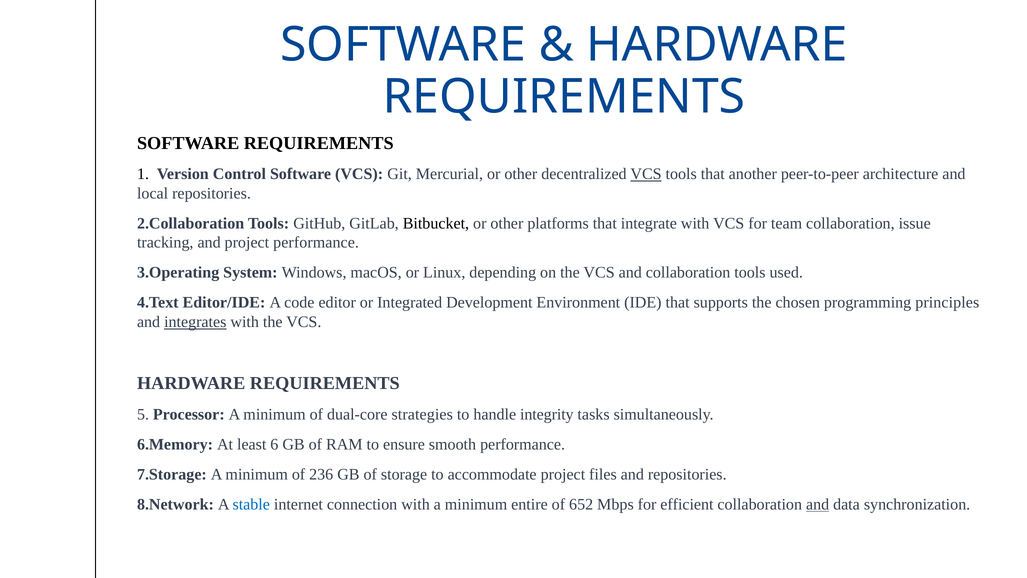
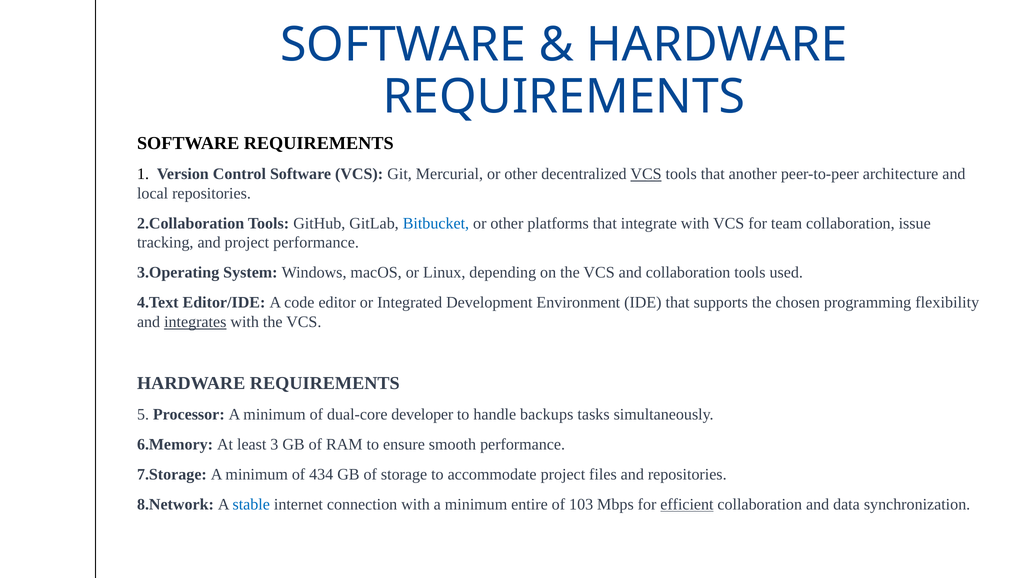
Bitbucket colour: black -> blue
principles: principles -> flexibility
strategies: strategies -> developer
integrity: integrity -> backups
6: 6 -> 3
236: 236 -> 434
652: 652 -> 103
efficient underline: none -> present
and at (818, 504) underline: present -> none
